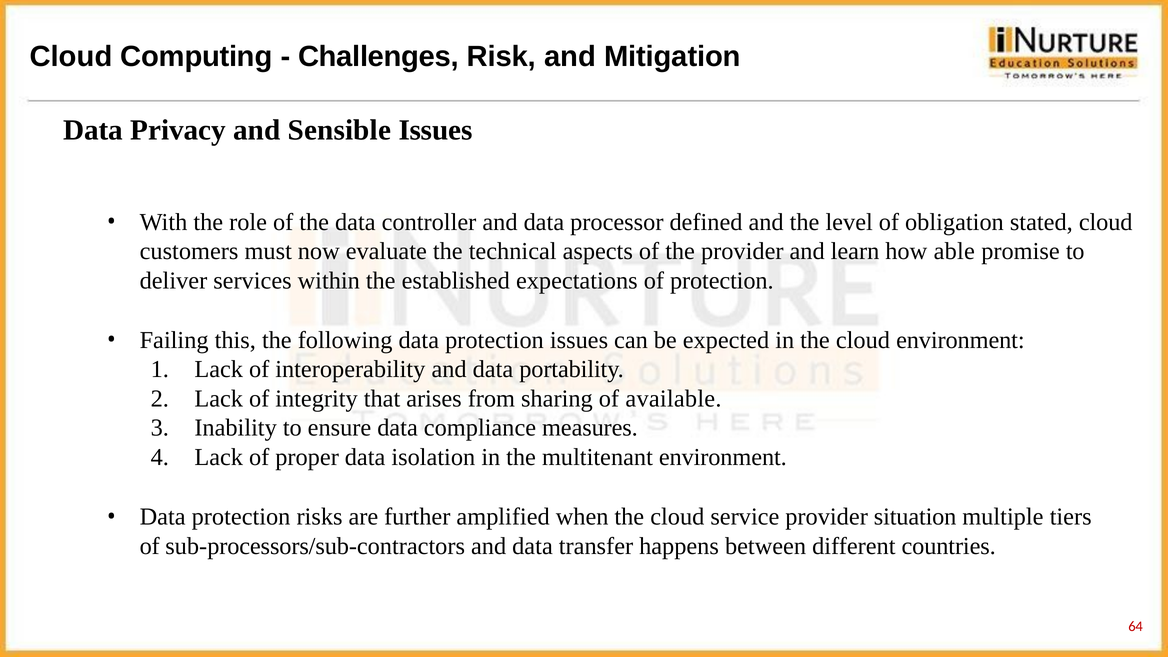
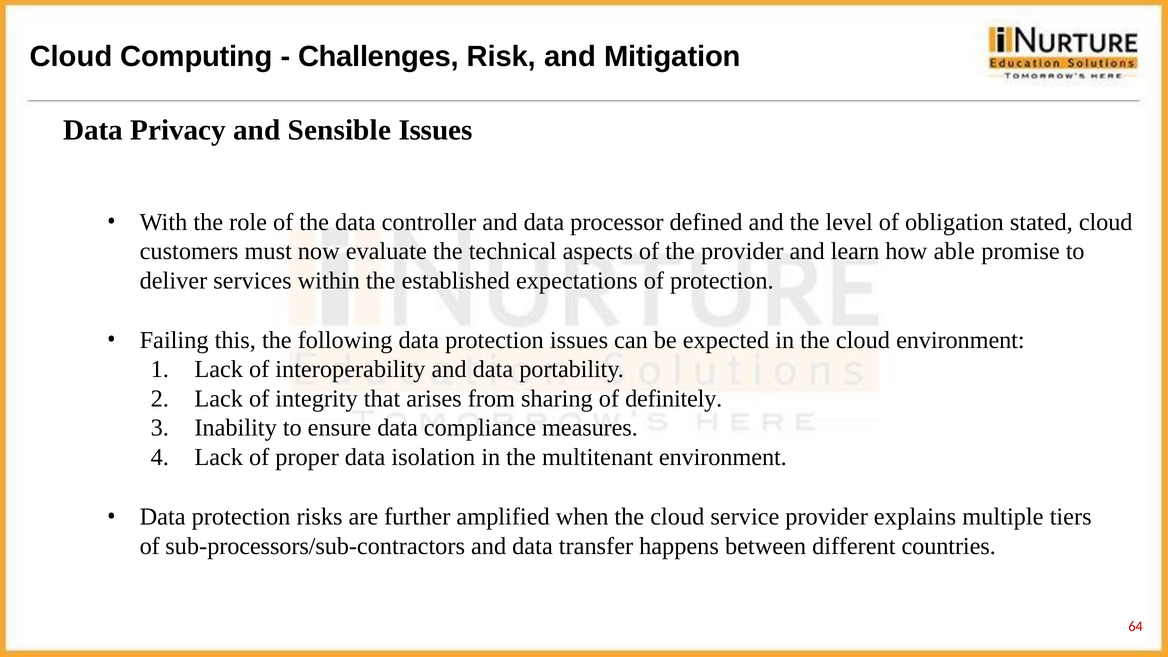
available: available -> definitely
situation: situation -> explains
